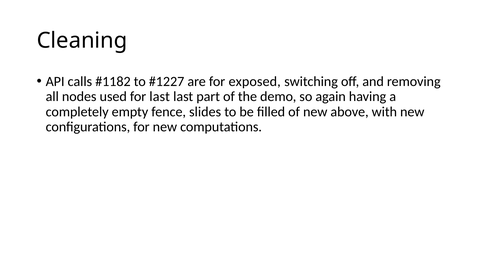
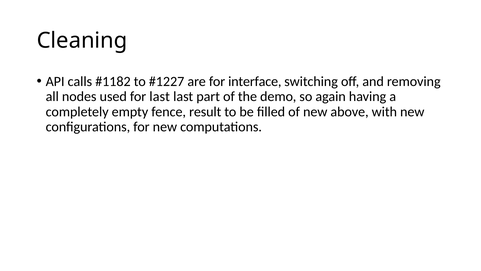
exposed: exposed -> interface
slides: slides -> result
